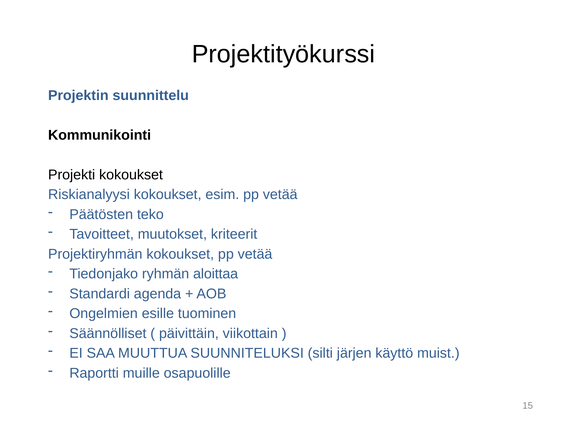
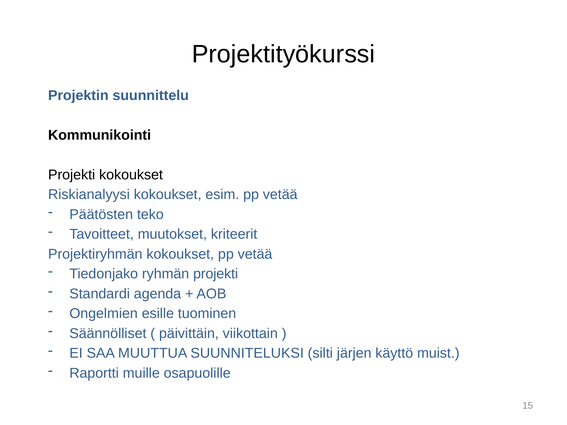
ryhmän aloittaa: aloittaa -> projekti
